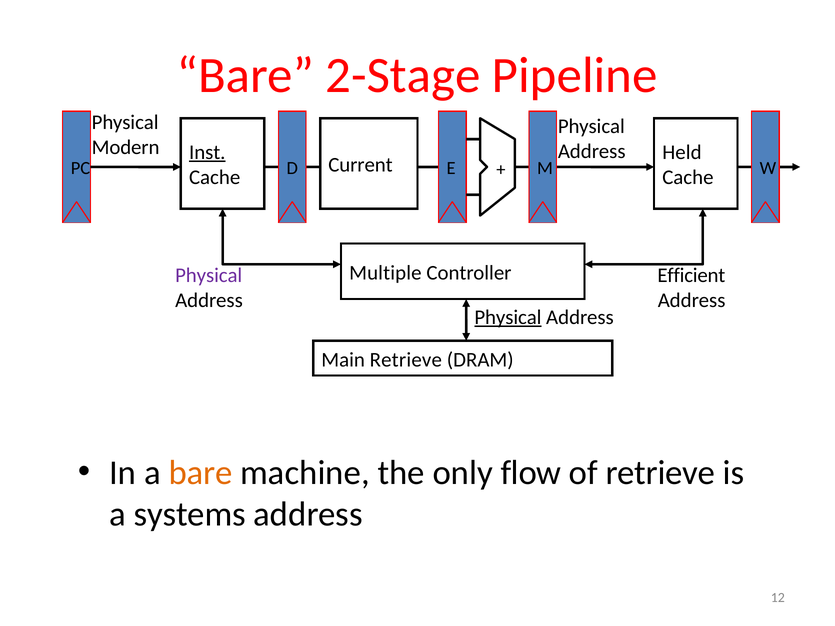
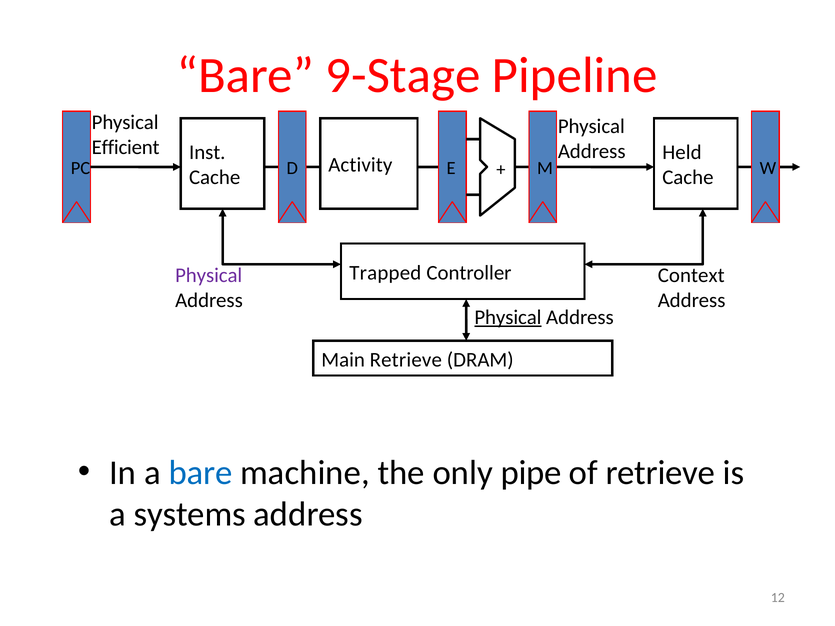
2-Stage: 2-Stage -> 9-Stage
Modern: Modern -> Efficient
Inst underline: present -> none
Current: Current -> Activity
Multiple: Multiple -> Trapped
Efficient: Efficient -> Context
bare at (201, 473) colour: orange -> blue
flow: flow -> pipe
